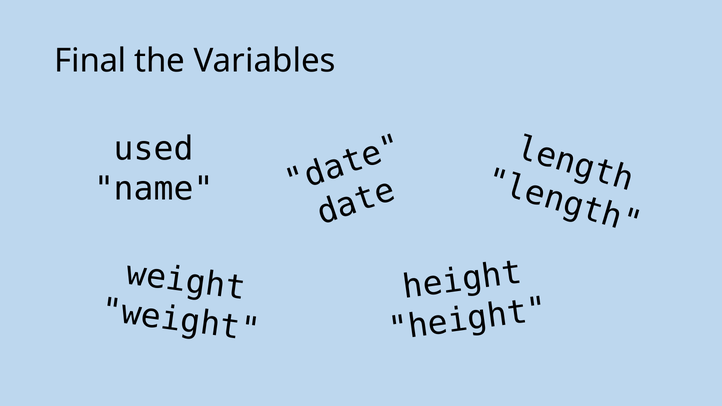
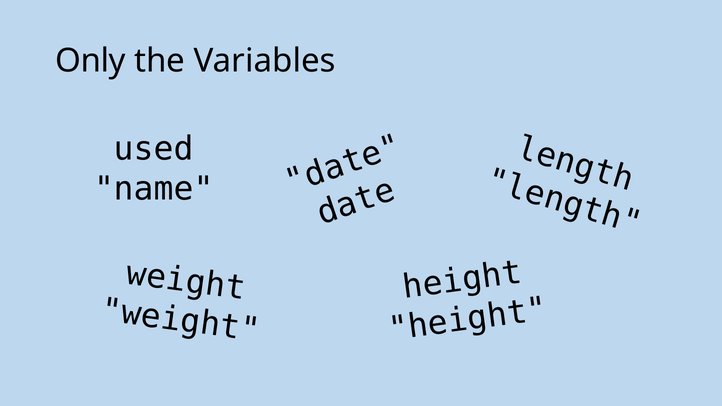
Final: Final -> Only
